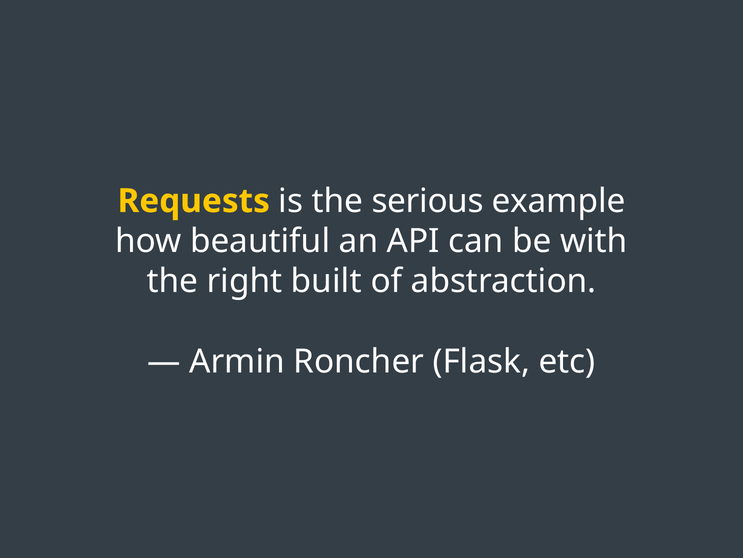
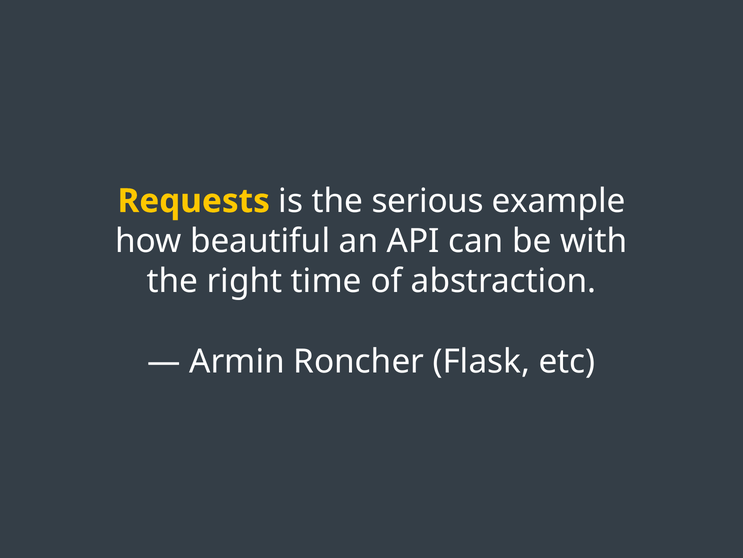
built: built -> time
